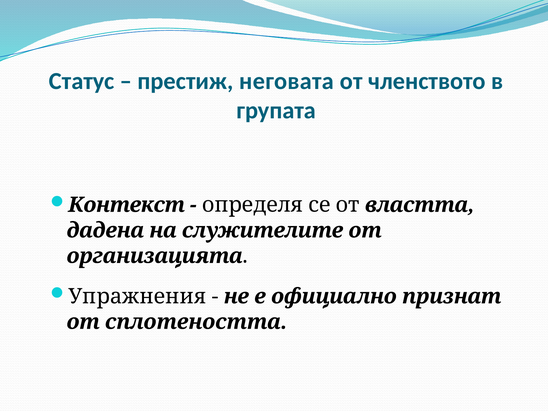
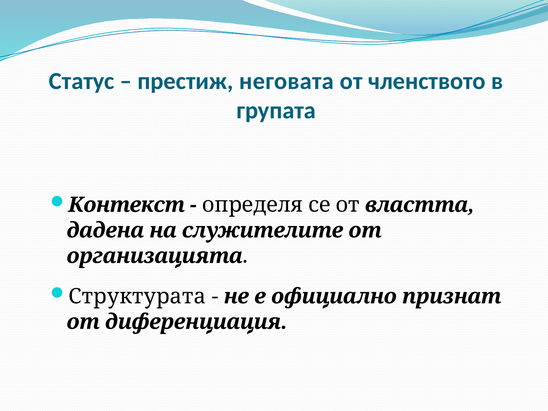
Упражнения: Упражнения -> Структурата
сплотеността: сплотеността -> диференциация
